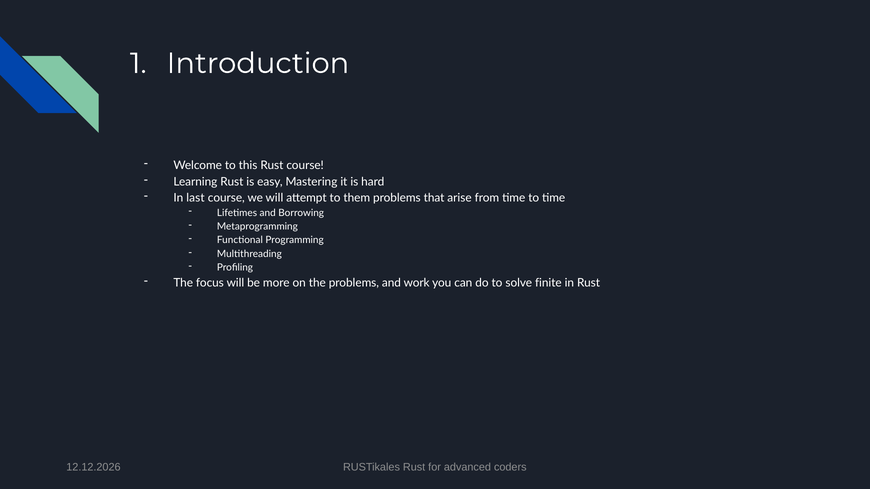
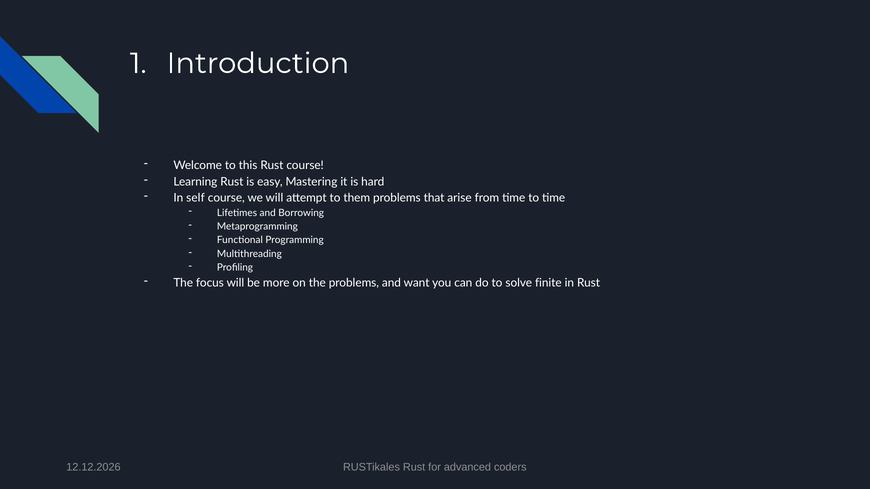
last: last -> self
work: work -> want
